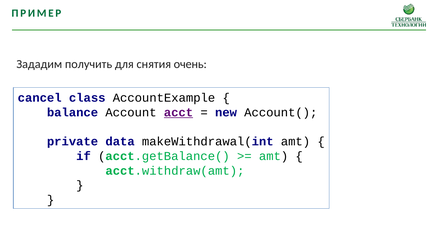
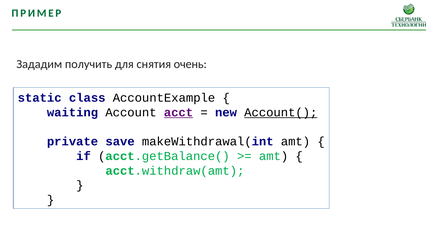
cancel: cancel -> static
balance: balance -> waiting
Account( underline: none -> present
data: data -> save
